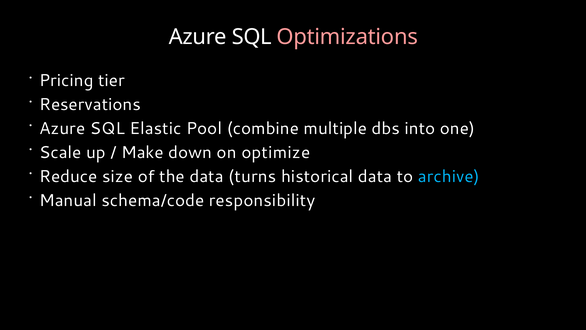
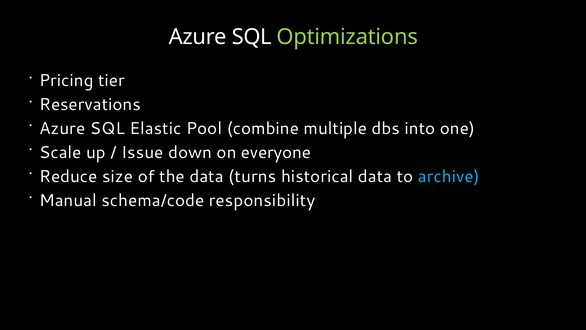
Optimizations colour: pink -> light green
Make: Make -> Issue
optimize: optimize -> everyone
